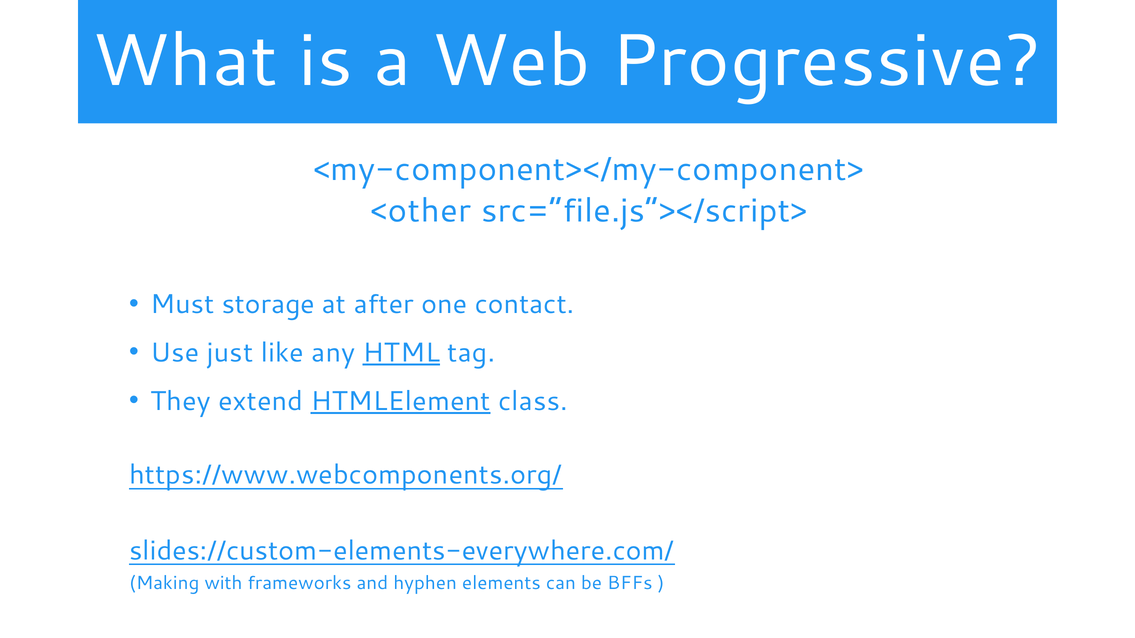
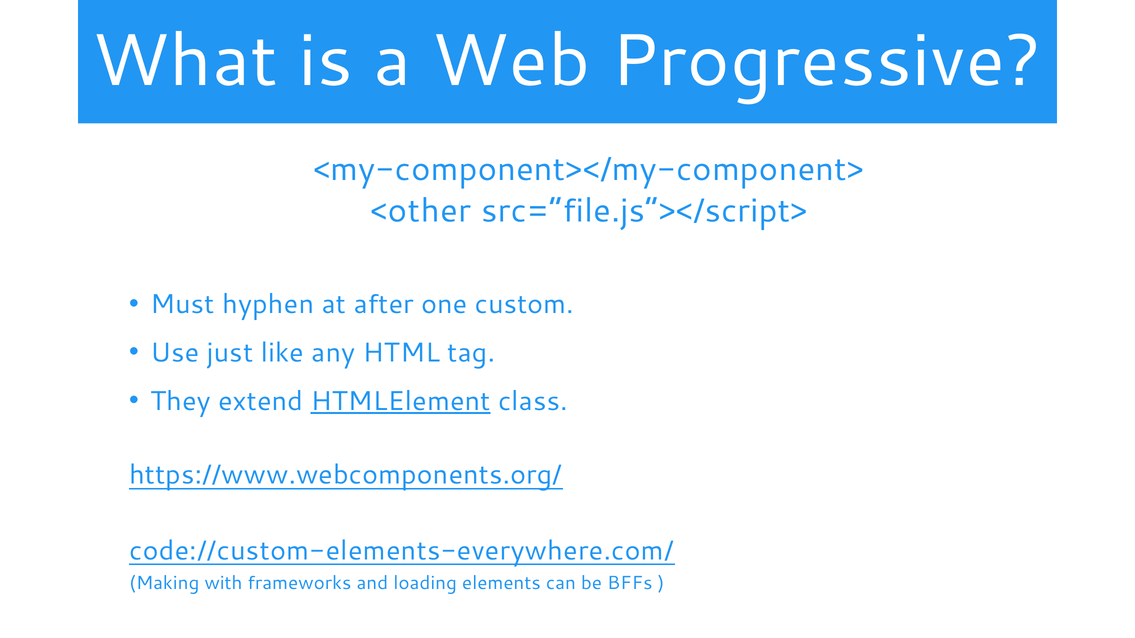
storage: storage -> hyphen
contact: contact -> custom
HTML underline: present -> none
slides://custom-elements-everywhere.com/: slides://custom-elements-everywhere.com/ -> code://custom-elements-everywhere.com/
hyphen: hyphen -> loading
